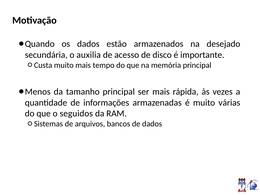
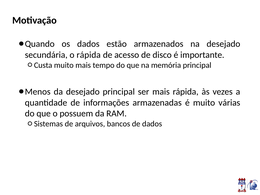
o auxilia: auxilia -> rápida
da tamanho: tamanho -> desejado
seguidos: seguidos -> possuem
